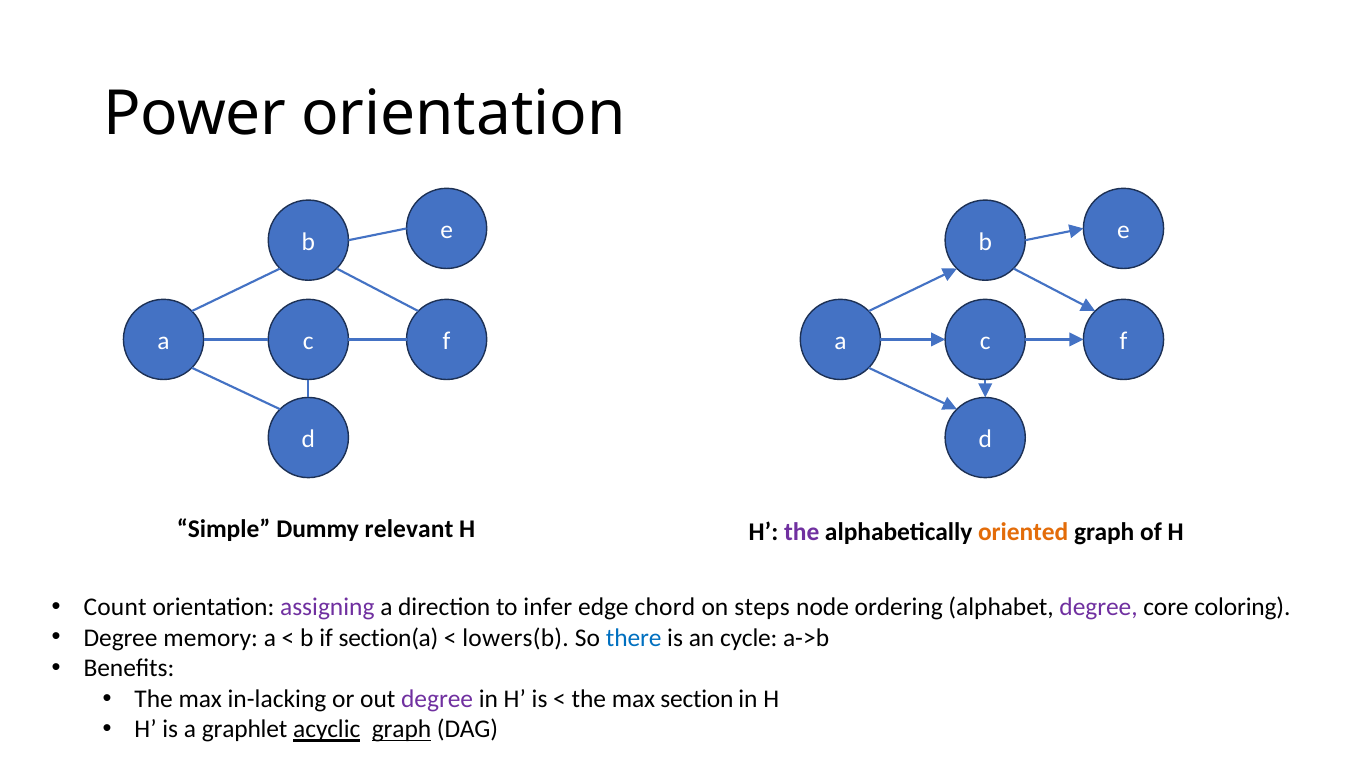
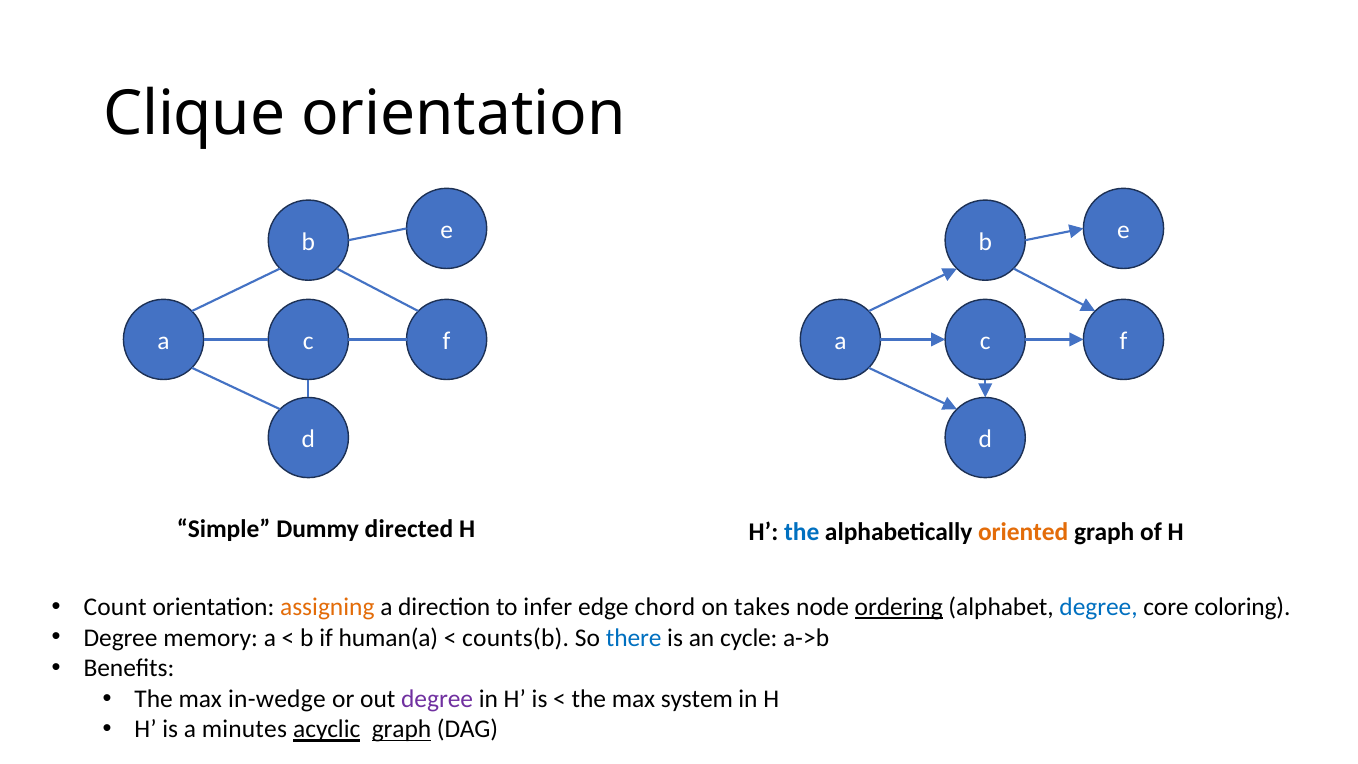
Power: Power -> Clique
relevant: relevant -> directed
the at (802, 532) colour: purple -> blue
assigning colour: purple -> orange
steps: steps -> takes
ordering underline: none -> present
degree at (1099, 607) colour: purple -> blue
section(a: section(a -> human(a
lowers(b: lowers(b -> counts(b
in-lacking: in-lacking -> in-wedge
section: section -> system
graphlet: graphlet -> minutes
